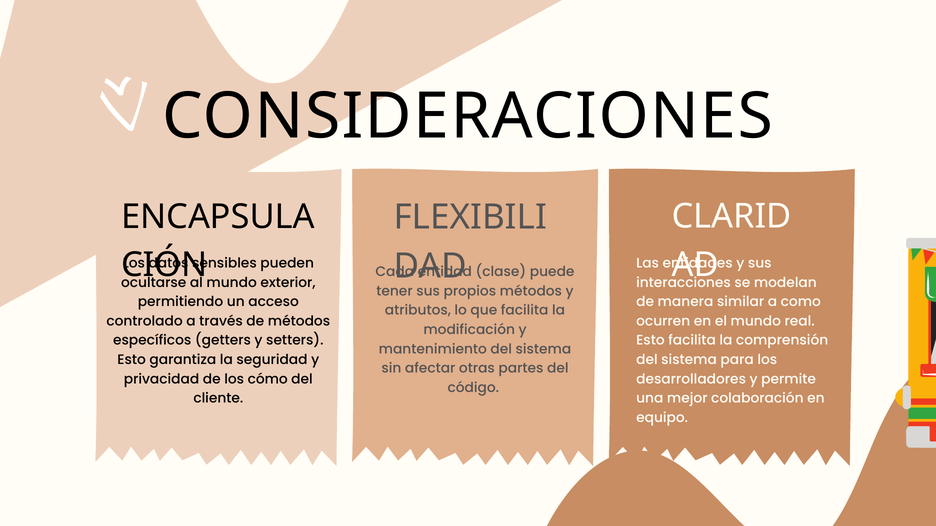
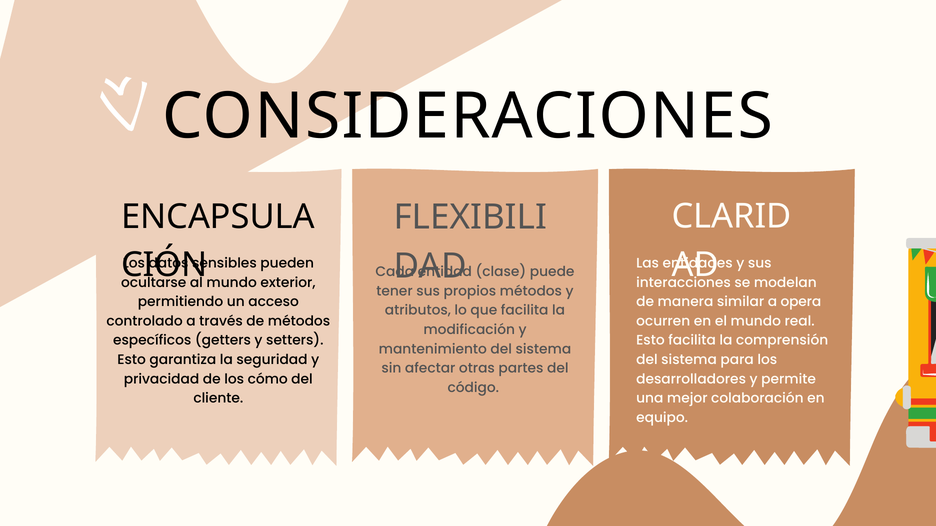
como: como -> opera
